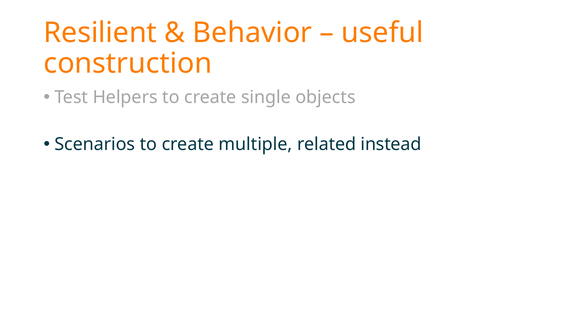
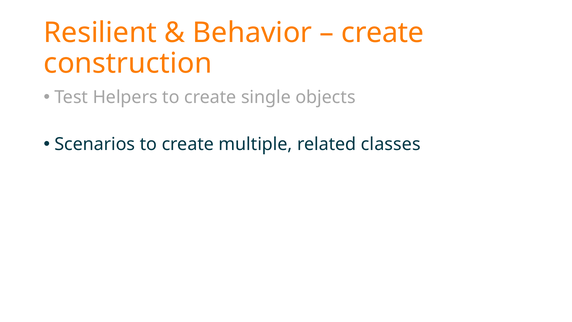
useful at (382, 33): useful -> create
instead: instead -> classes
